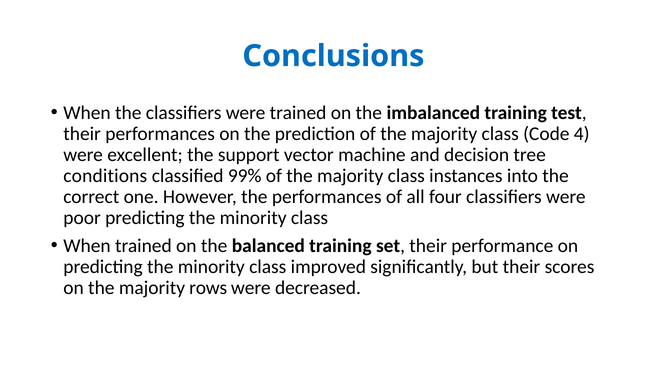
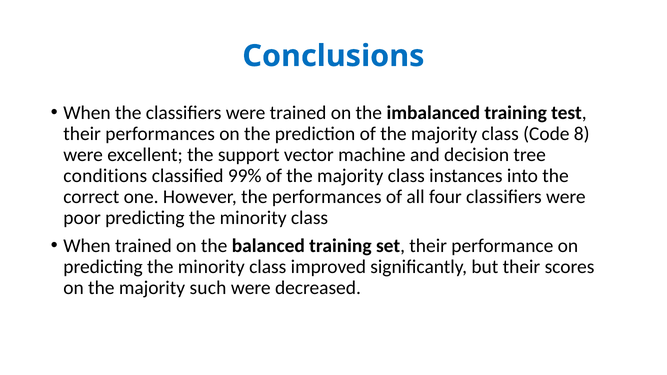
4: 4 -> 8
rows: rows -> such
